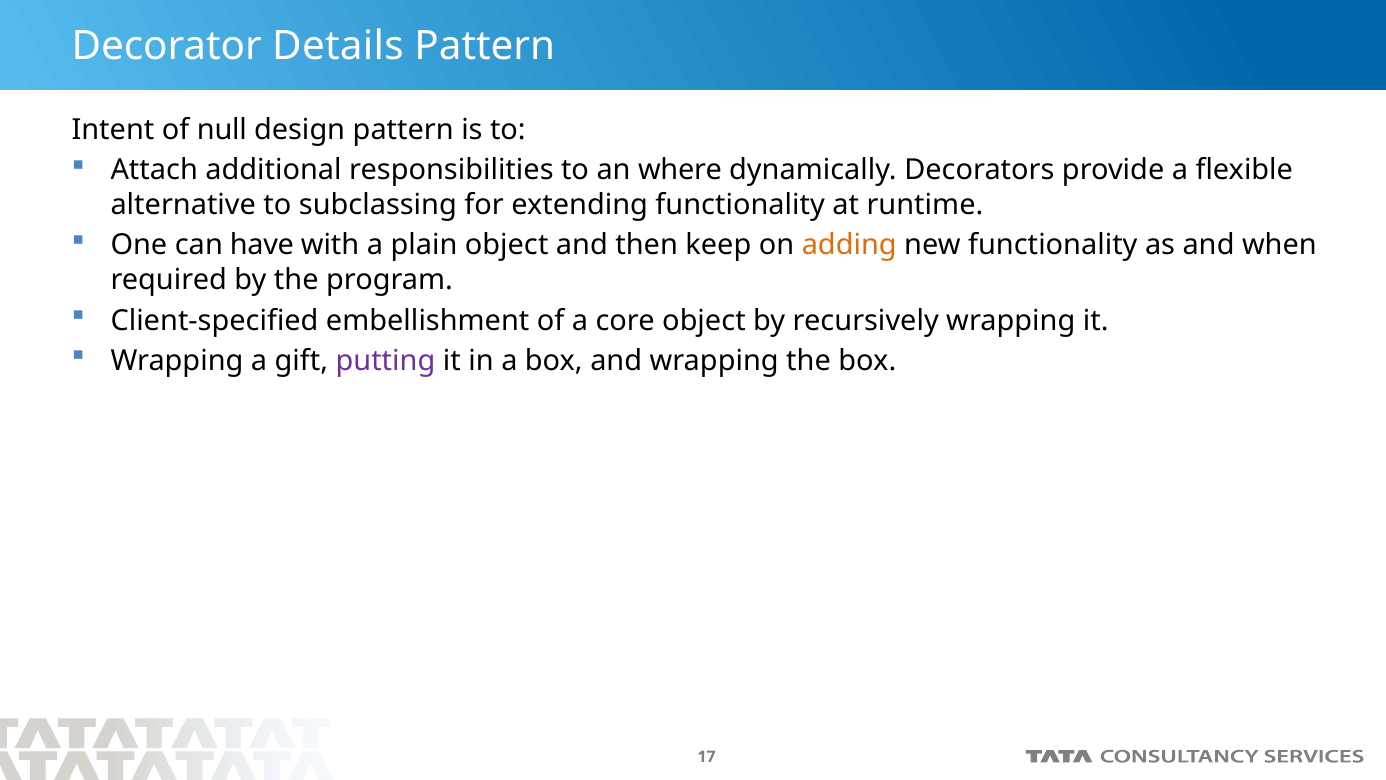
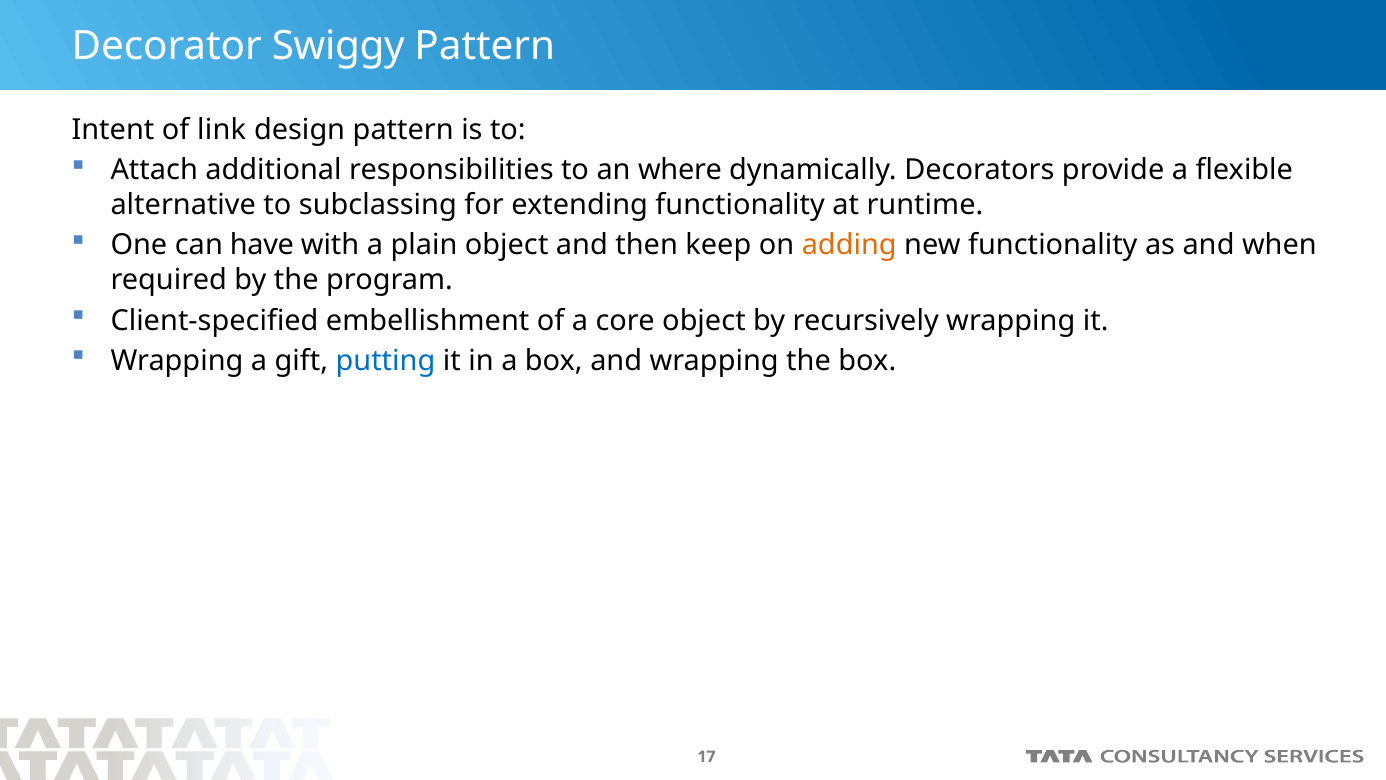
Details: Details -> Swiggy
null: null -> link
putting colour: purple -> blue
